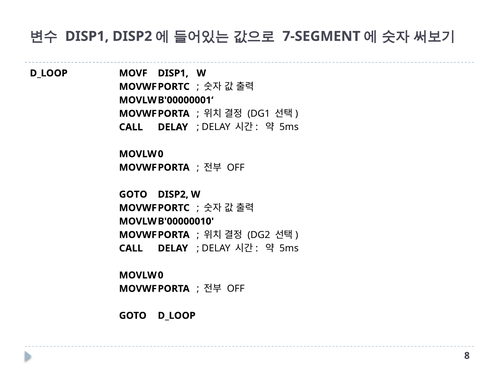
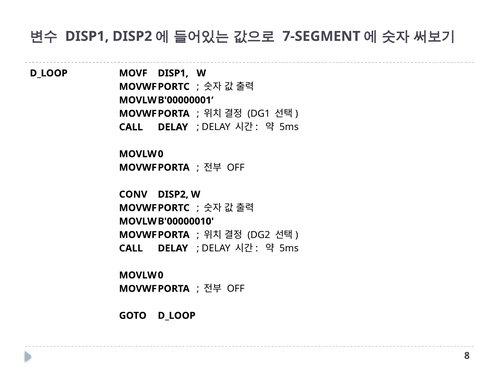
GOTO at (133, 195): GOTO -> CONV
